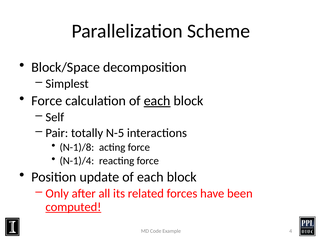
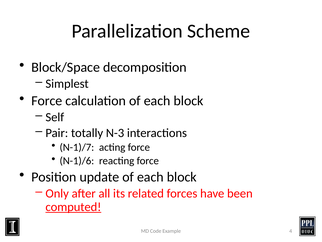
each at (157, 101) underline: present -> none
N-5: N-5 -> N-3
N-1)/8: N-1)/8 -> N-1)/7
N-1)/4: N-1)/4 -> N-1)/6
